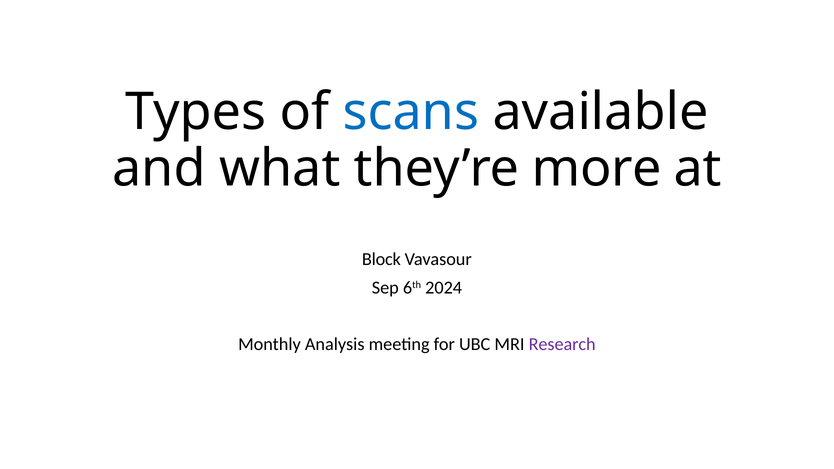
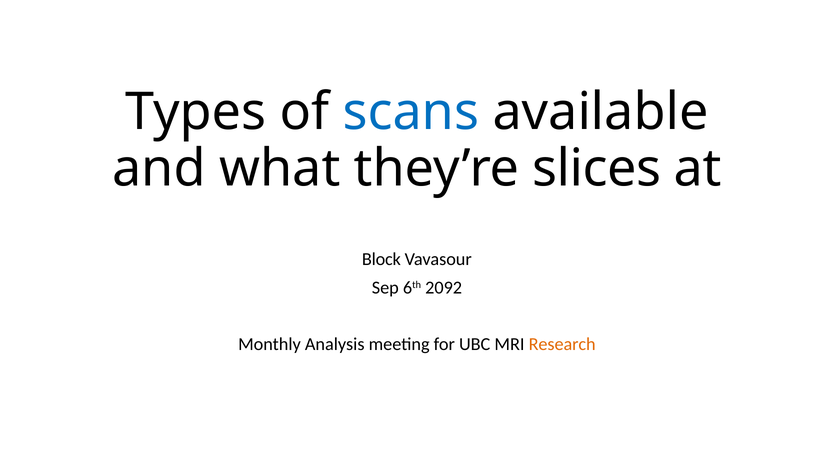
more: more -> slices
2024: 2024 -> 2092
Research colour: purple -> orange
